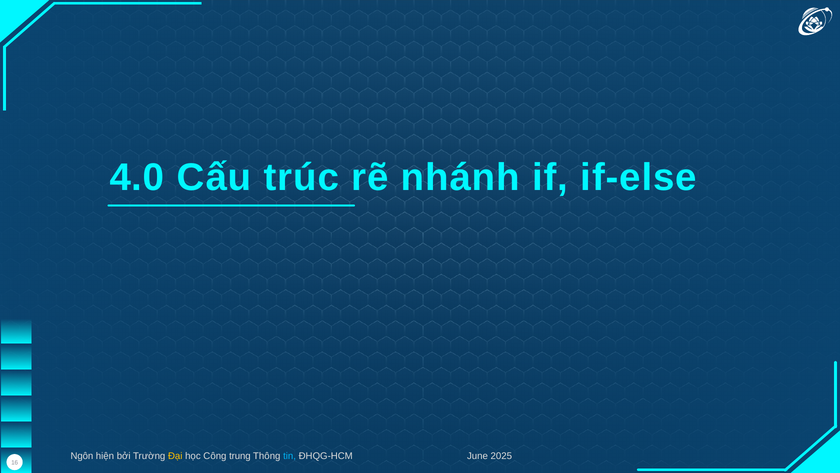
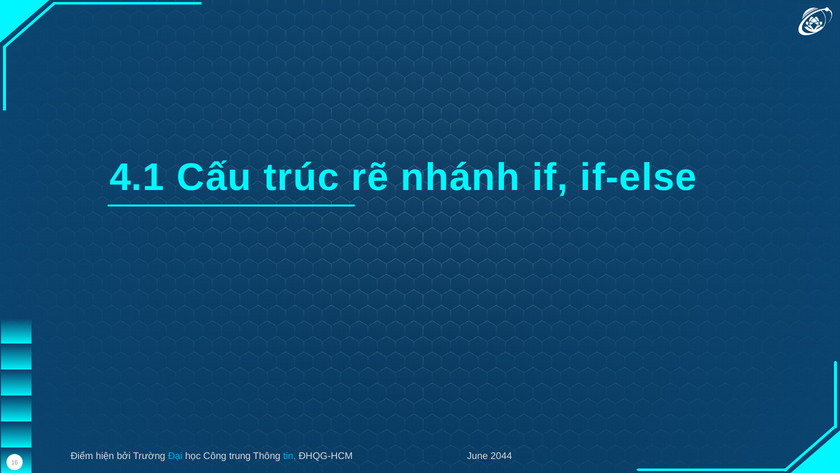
4.0: 4.0 -> 4.1
Ngôn: Ngôn -> Điểm
Đại colour: yellow -> light blue
2025: 2025 -> 2044
